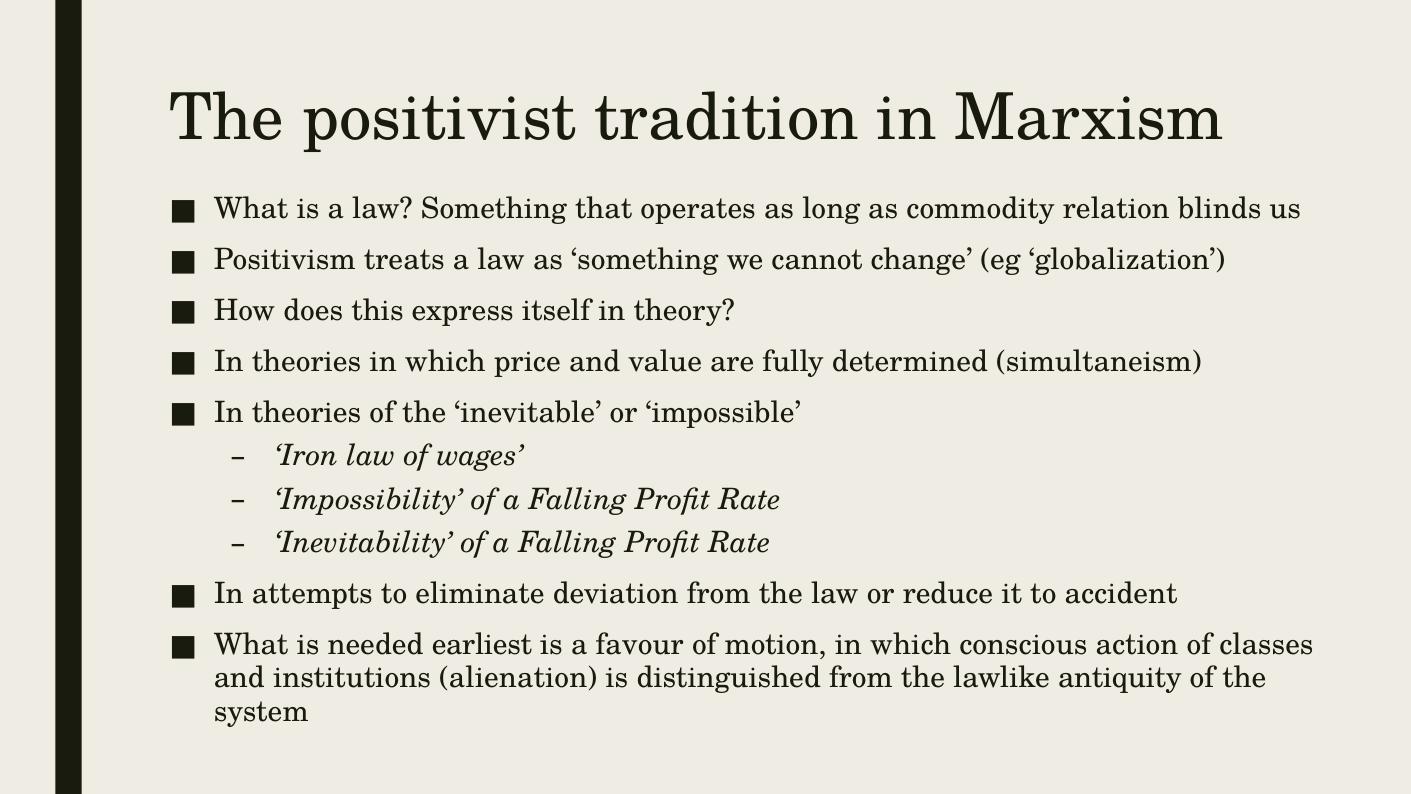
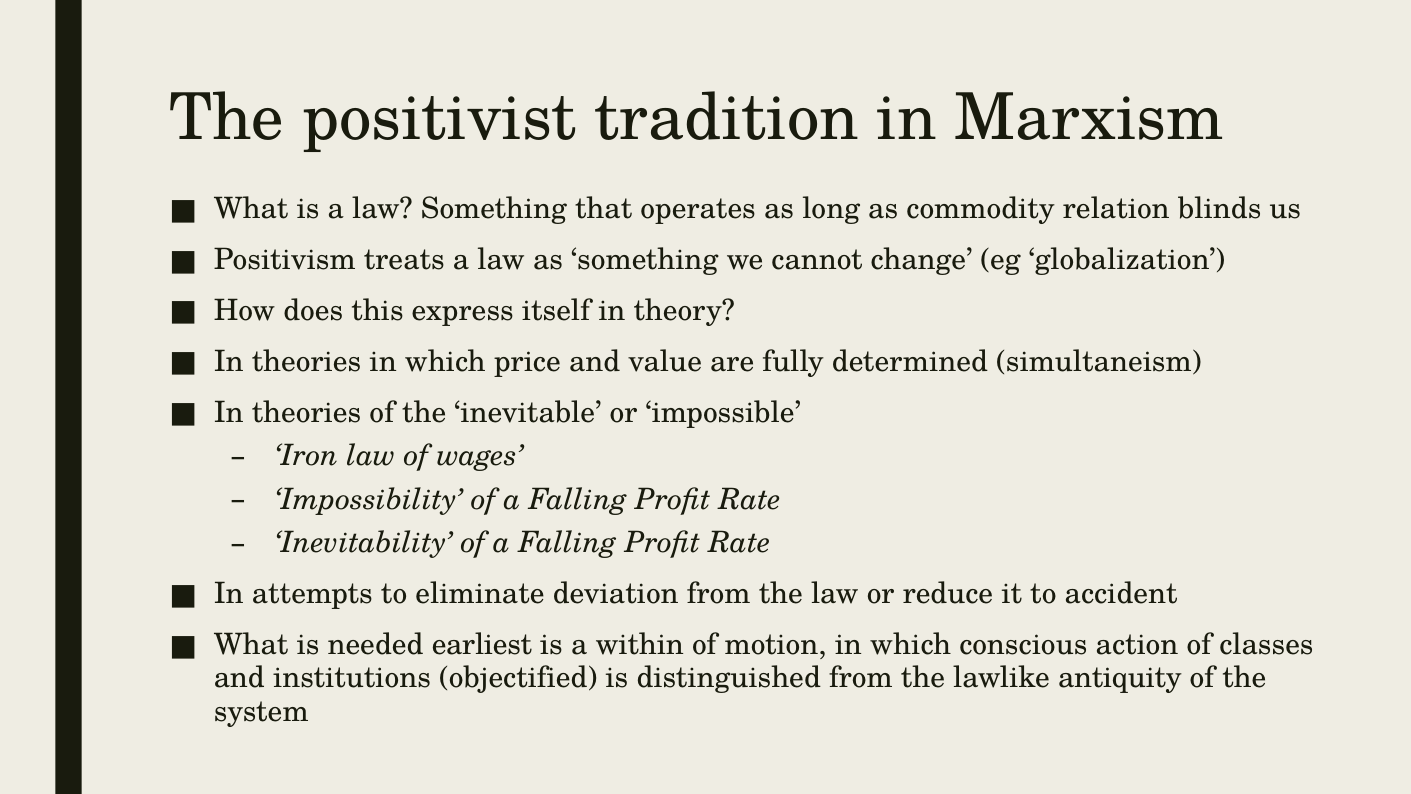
favour: favour -> within
alienation: alienation -> objectified
